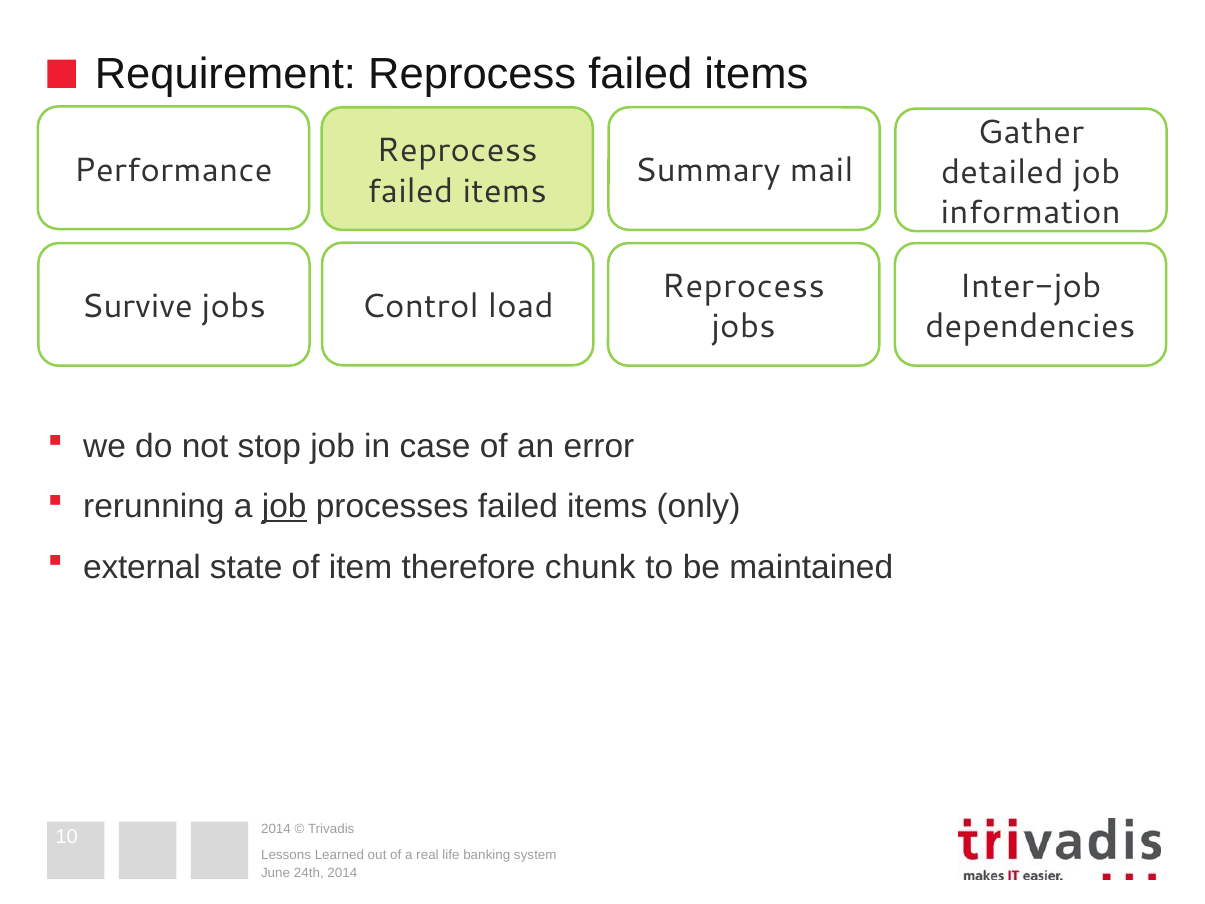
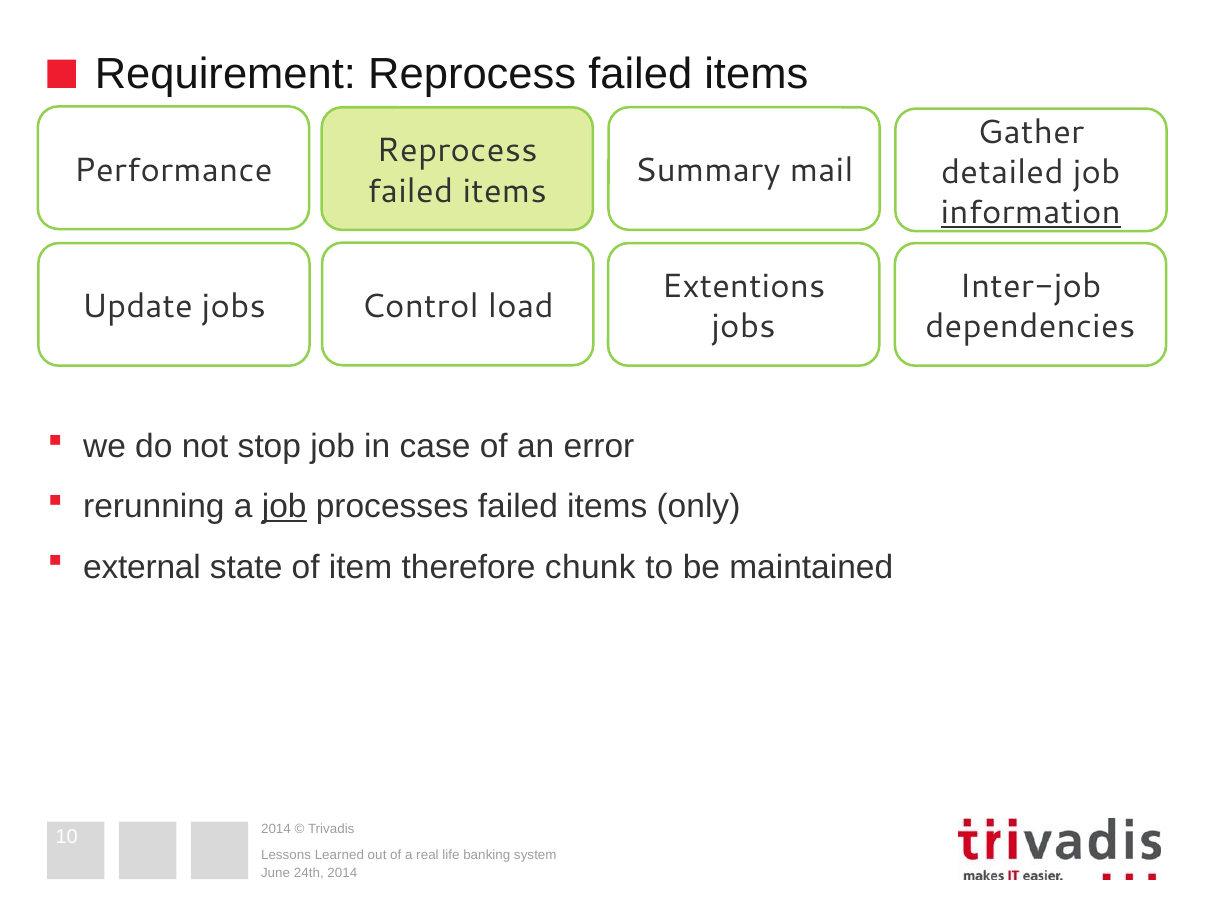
information underline: none -> present
Reprocess at (743, 287): Reprocess -> Extentions
Survive: Survive -> Update
